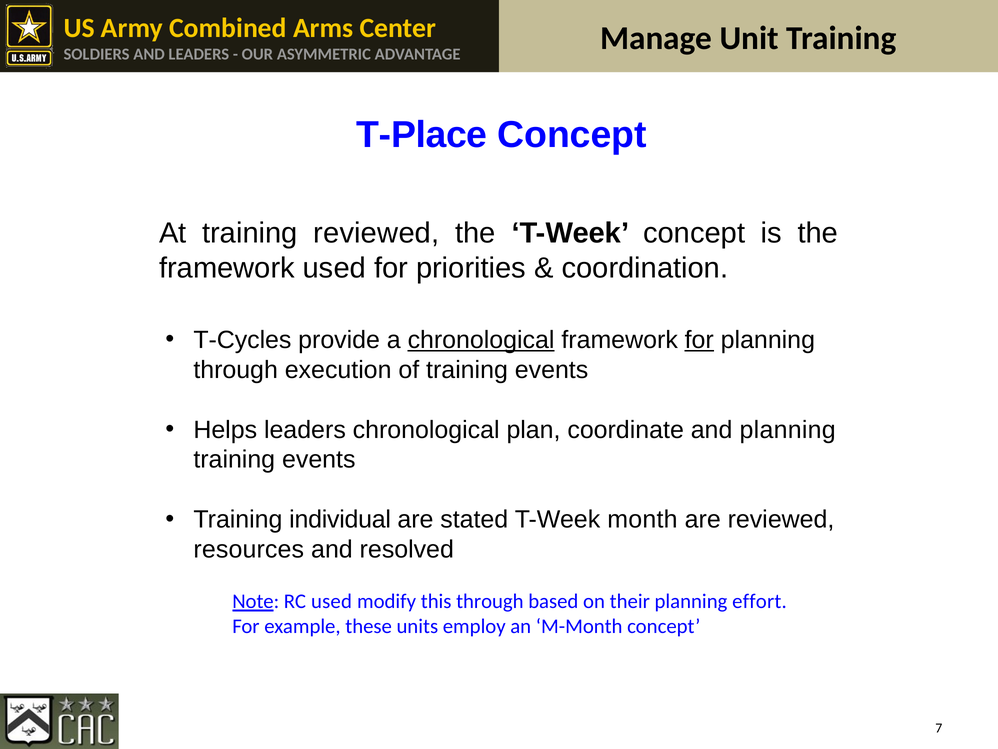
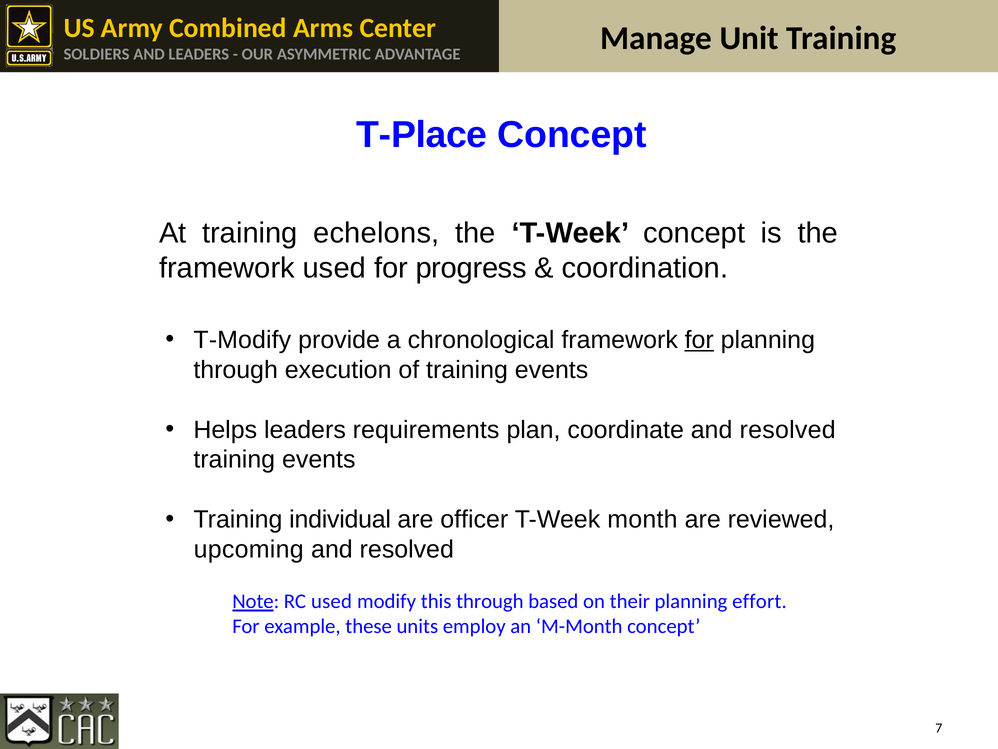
training reviewed: reviewed -> echelons
priorities: priorities -> progress
T-Cycles: T-Cycles -> T-Modify
chronological at (481, 340) underline: present -> none
leaders chronological: chronological -> requirements
coordinate and planning: planning -> resolved
stated: stated -> officer
resources: resources -> upcoming
